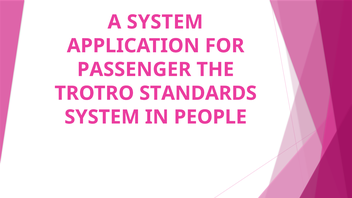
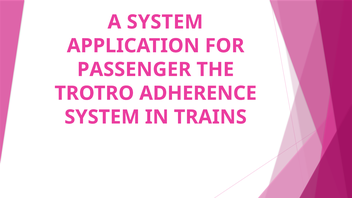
STANDARDS: STANDARDS -> ADHERENCE
PEOPLE: PEOPLE -> TRAINS
